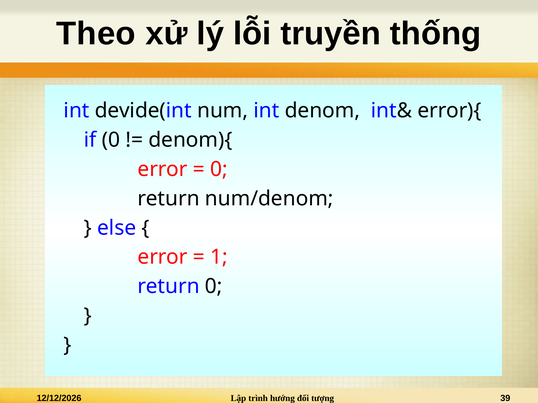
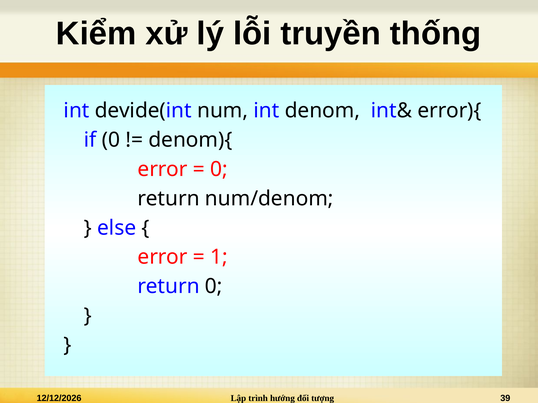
Theo: Theo -> Kiểm
